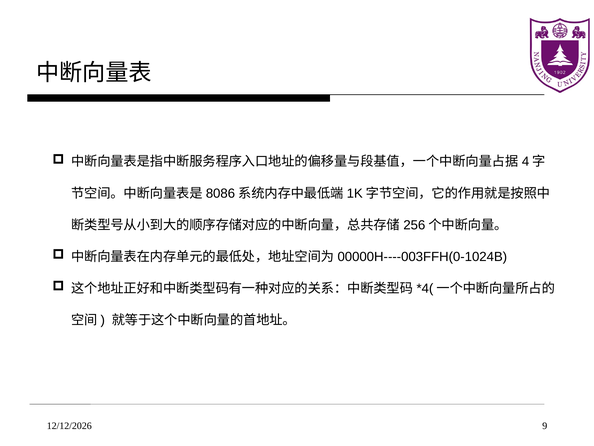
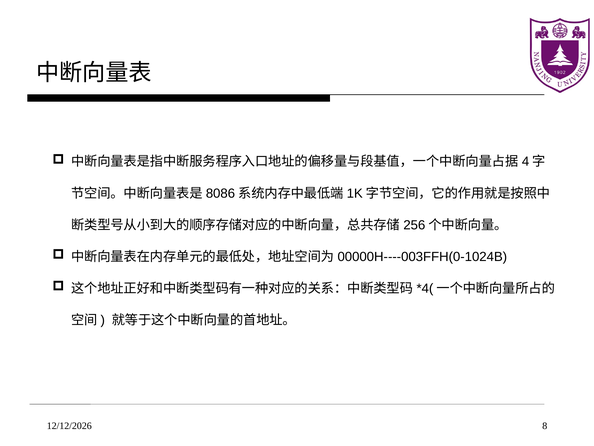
9: 9 -> 8
